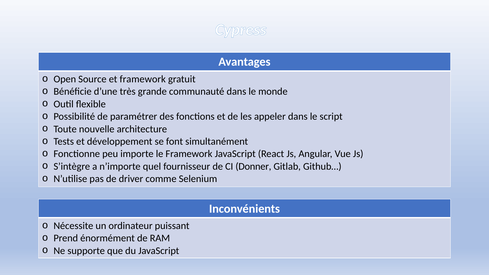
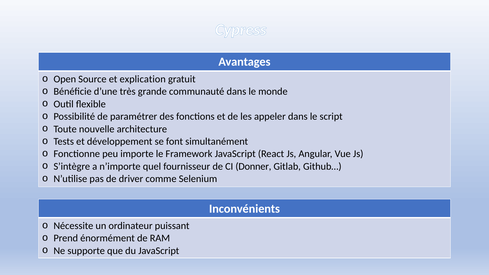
et framework: framework -> explication
